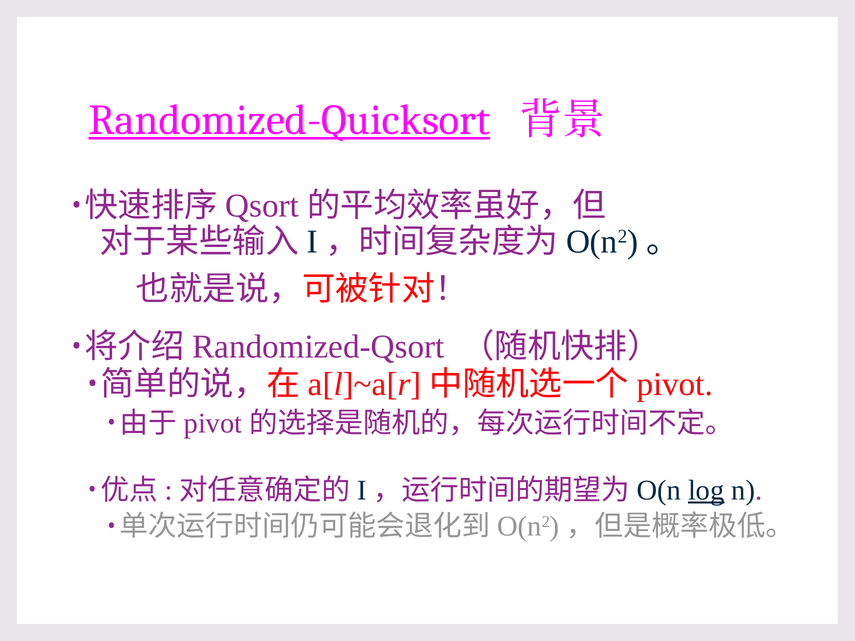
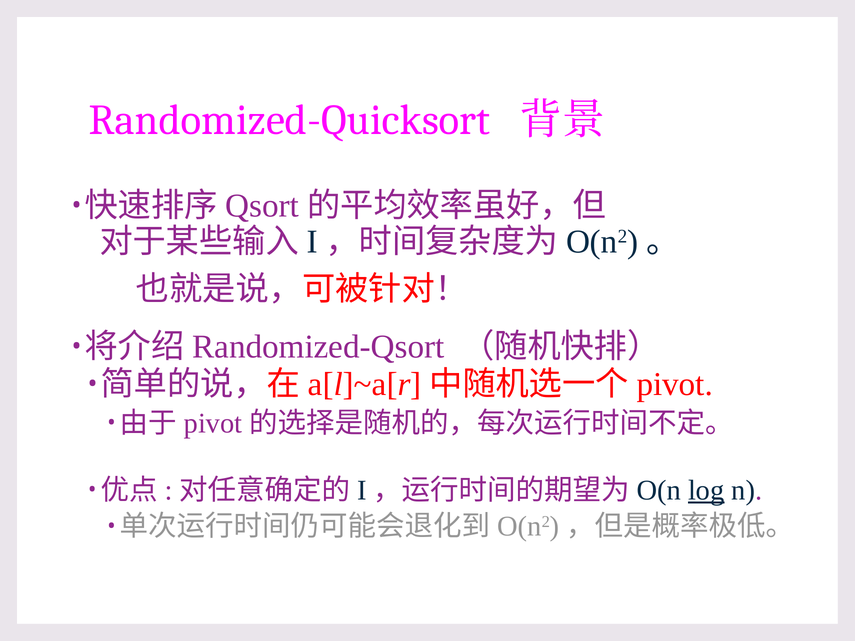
Randomized-Quicksort underline: present -> none
